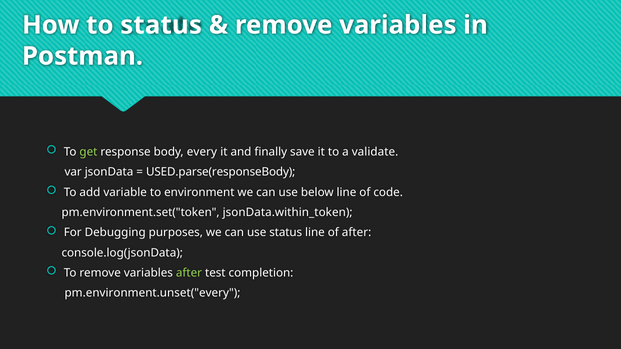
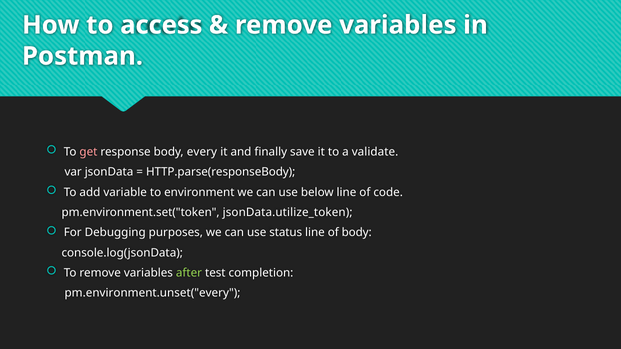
to status: status -> access
get colour: light green -> pink
USED.parse(responseBody: USED.parse(responseBody -> HTTP.parse(responseBody
jsonData.within_token: jsonData.within_token -> jsonData.utilize_token
of after: after -> body
